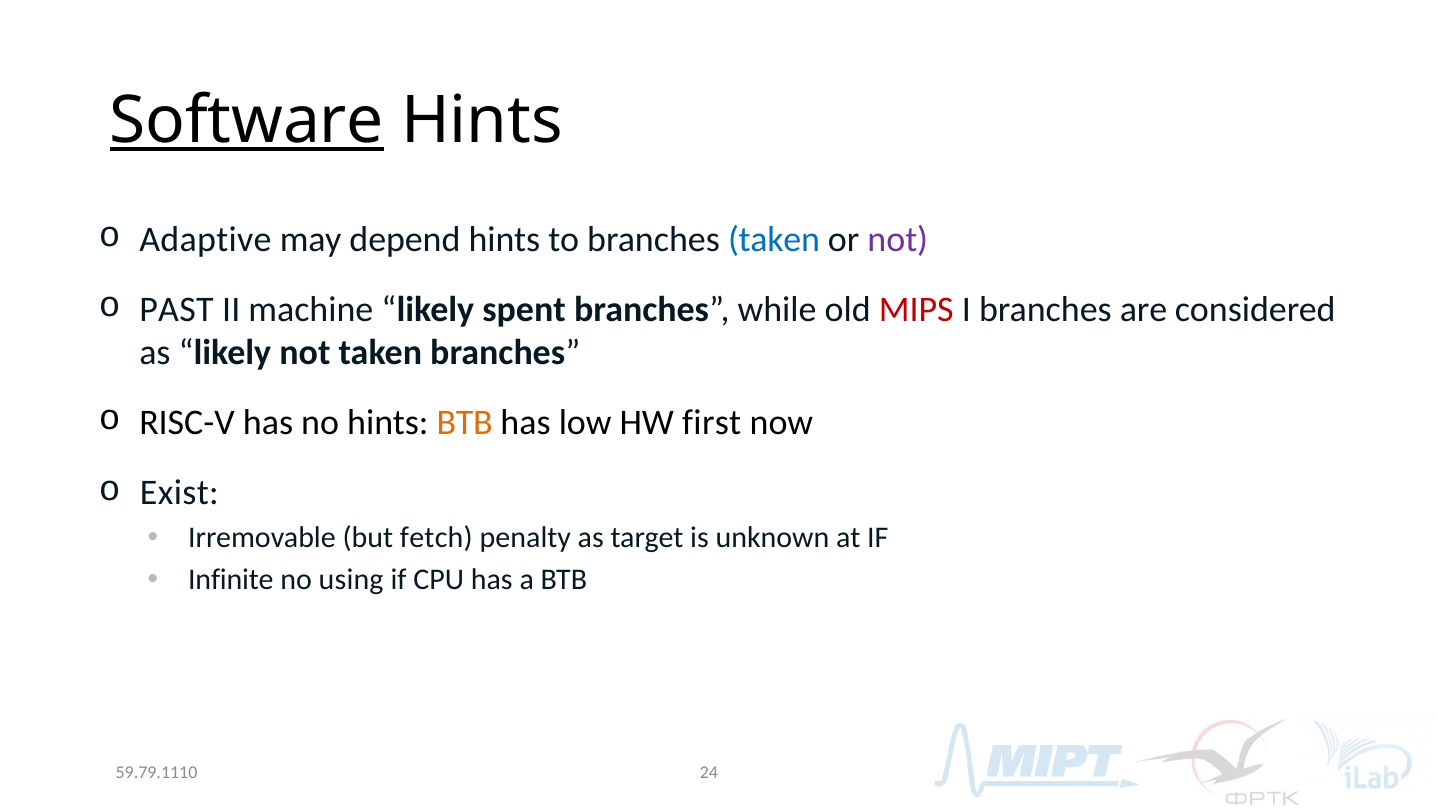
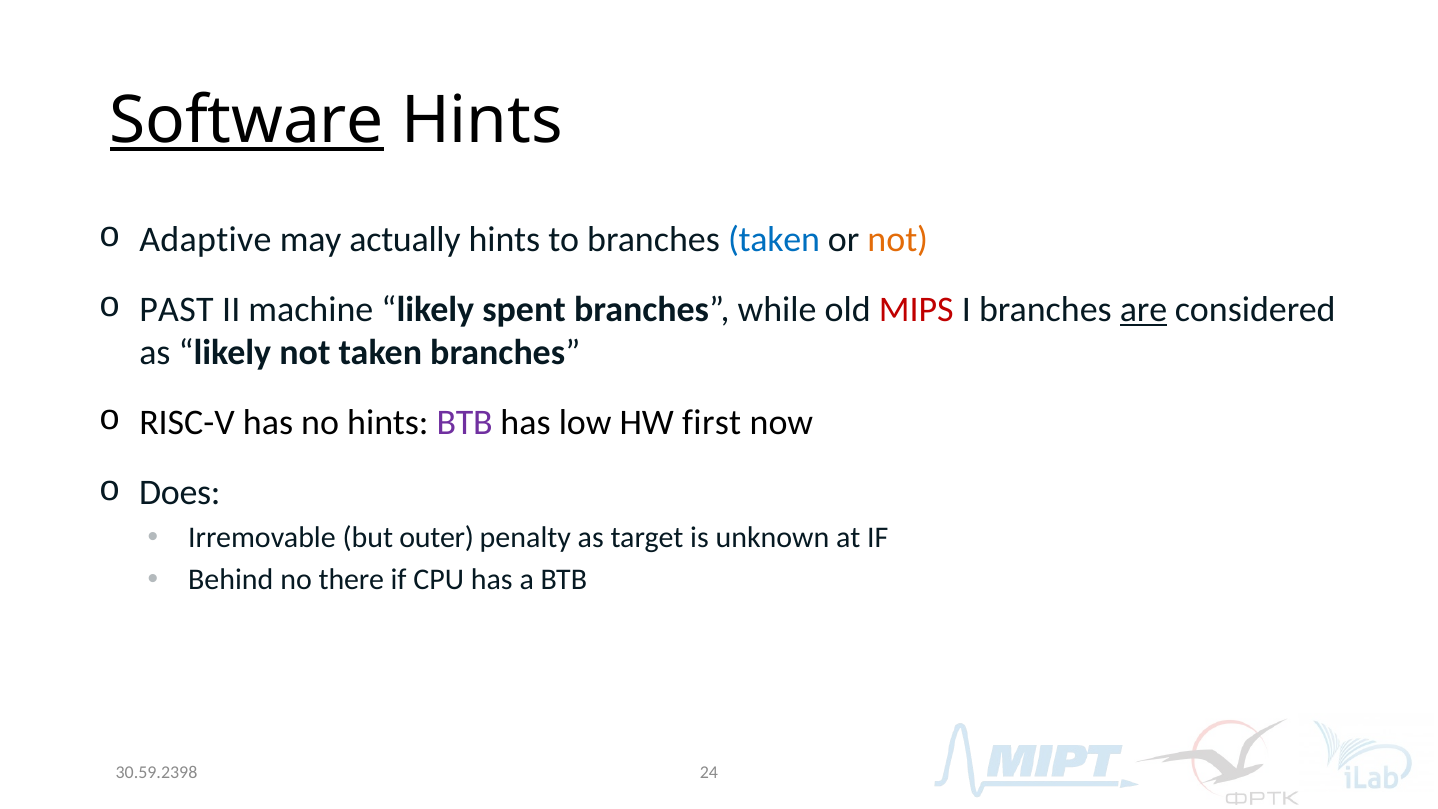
depend: depend -> actually
not at (898, 239) colour: purple -> orange
are underline: none -> present
BTB at (465, 423) colour: orange -> purple
Exist: Exist -> Does
fetch: fetch -> outer
Infinite: Infinite -> Behind
using: using -> there
59.79.1110: 59.79.1110 -> 30.59.2398
